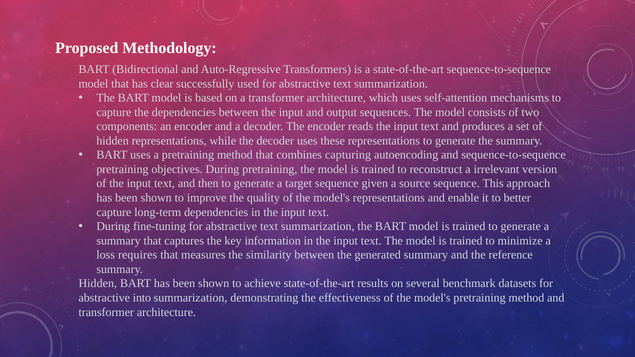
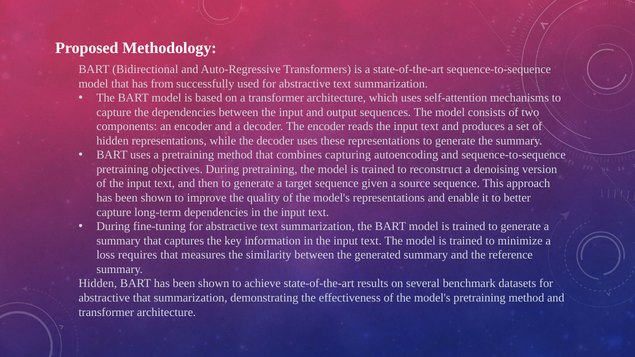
clear: clear -> from
irrelevant: irrelevant -> denoising
abstractive into: into -> that
